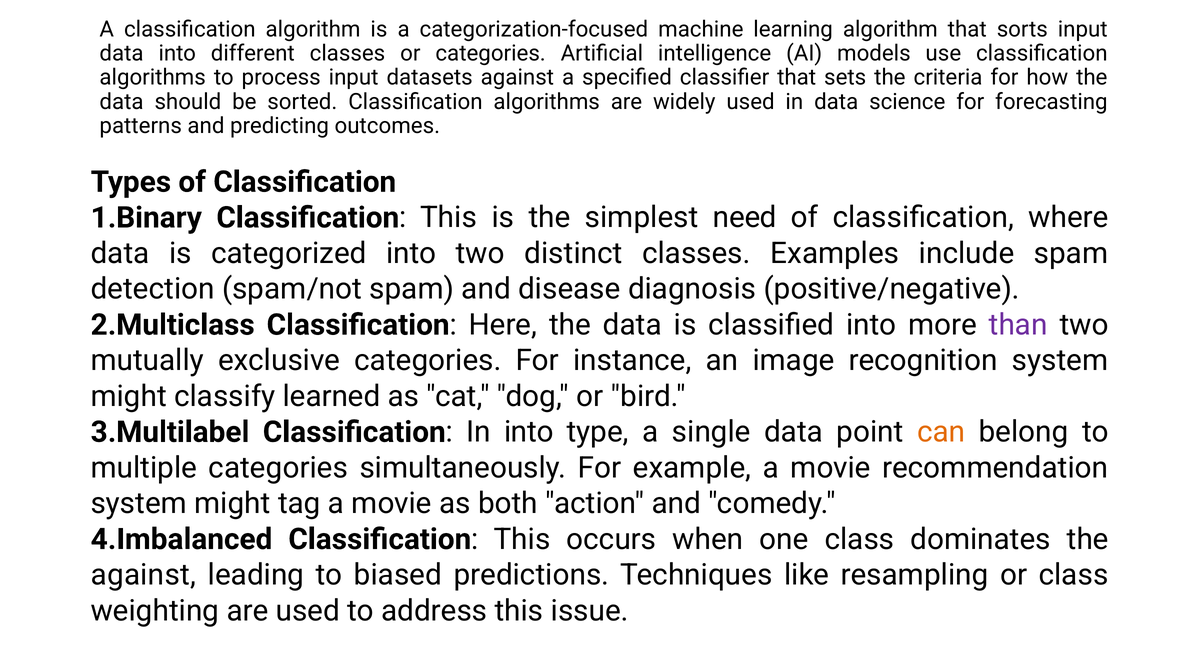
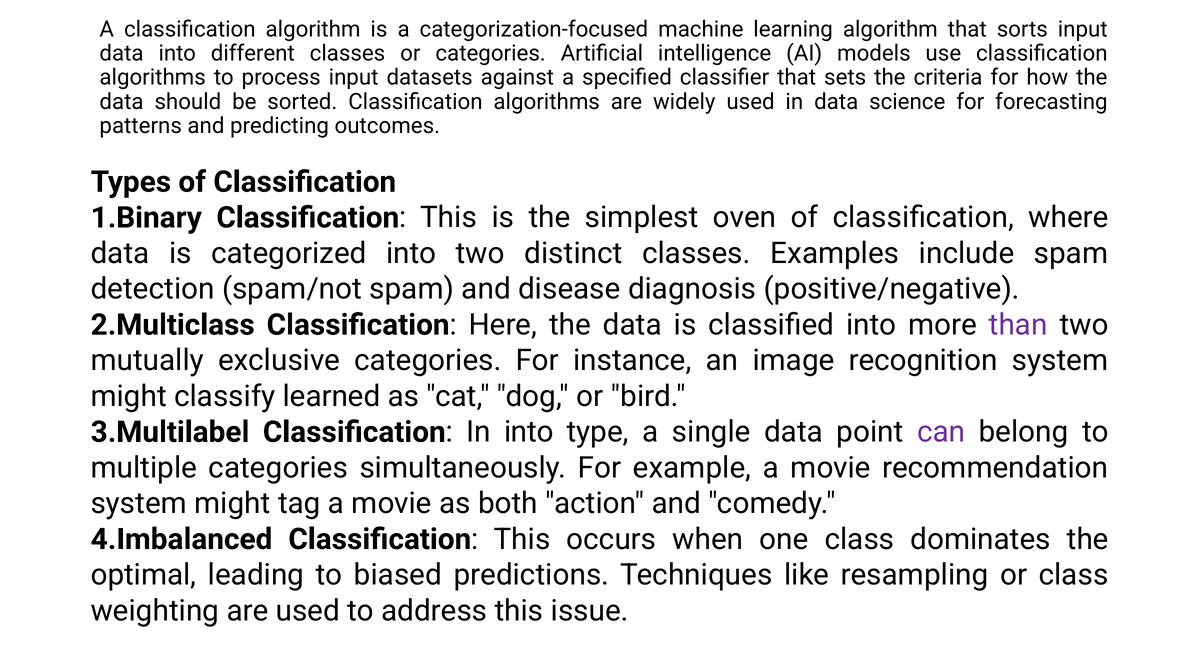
need: need -> oven
can colour: orange -> purple
against at (143, 575): against -> optimal
